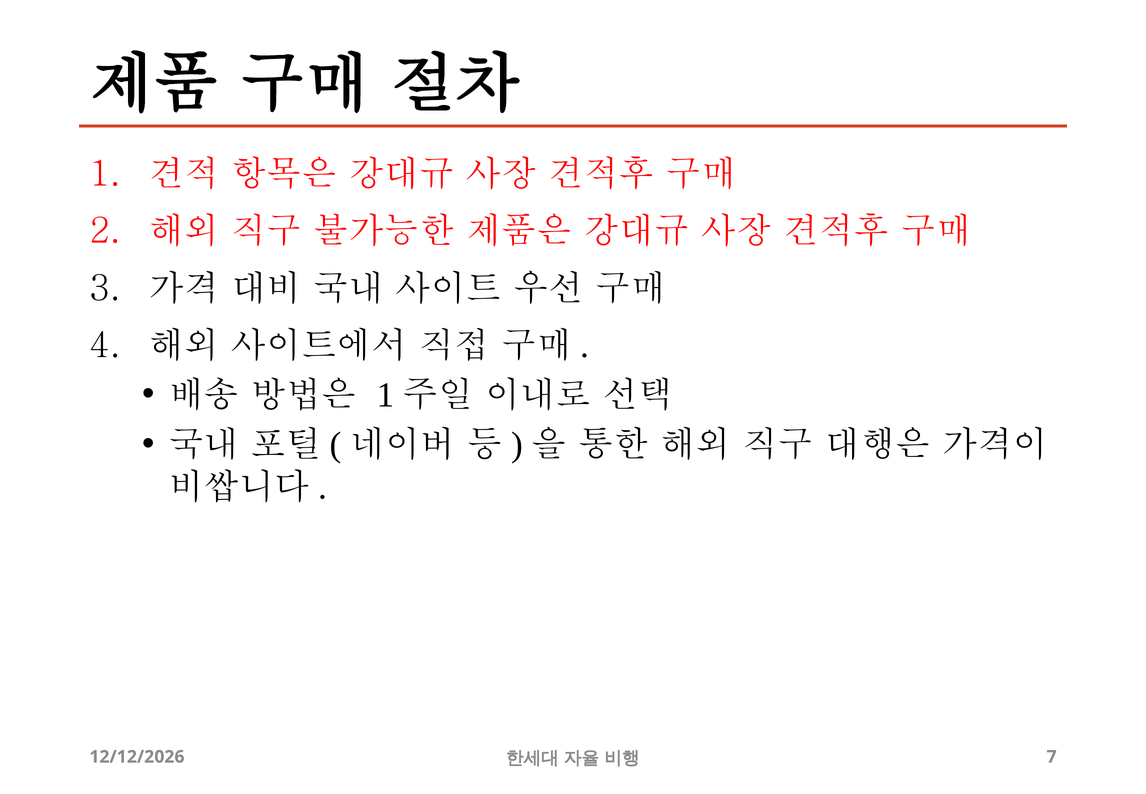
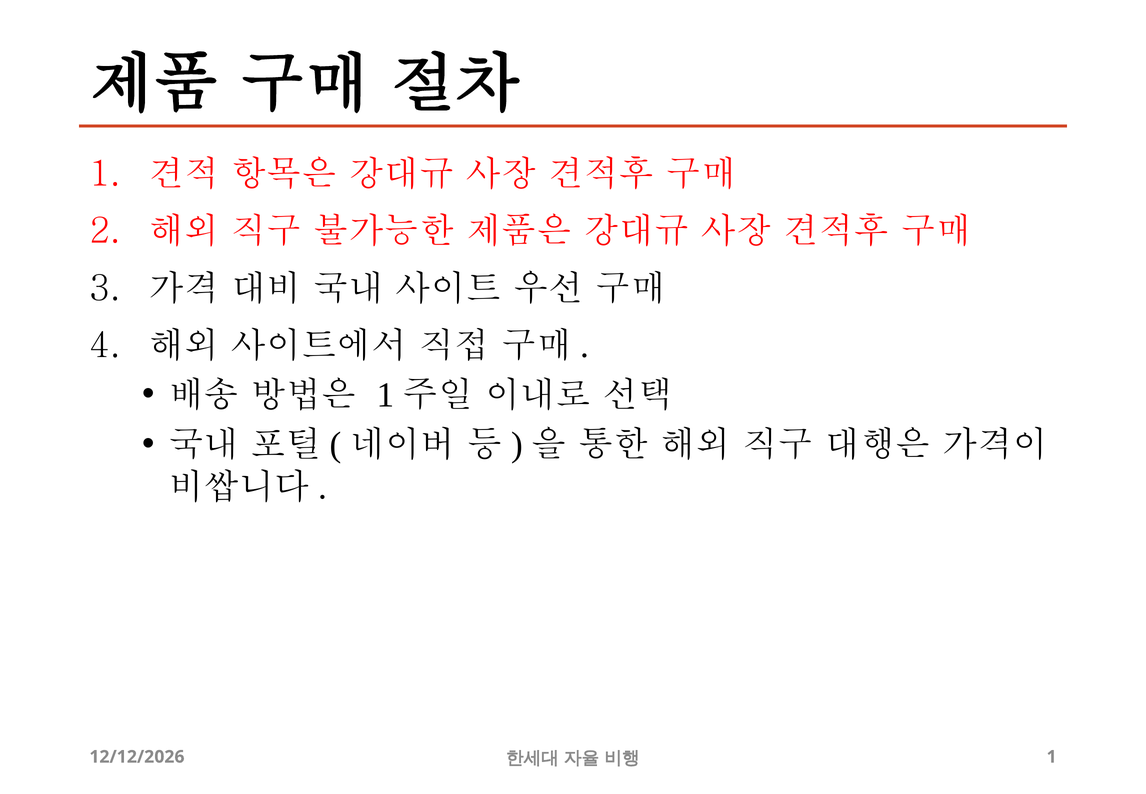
7 at (1052, 756): 7 -> 1
